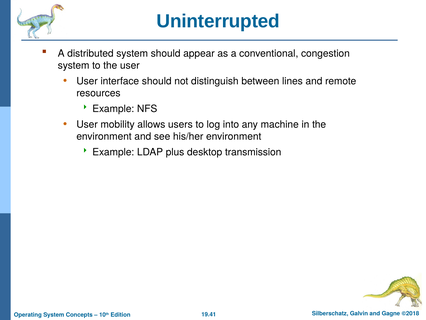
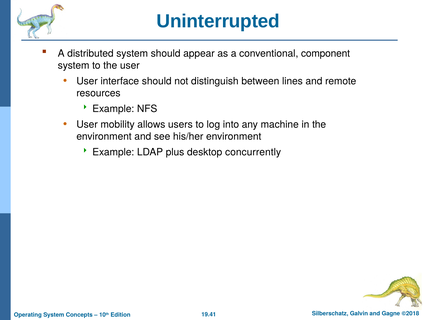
congestion: congestion -> component
transmission: transmission -> concurrently
